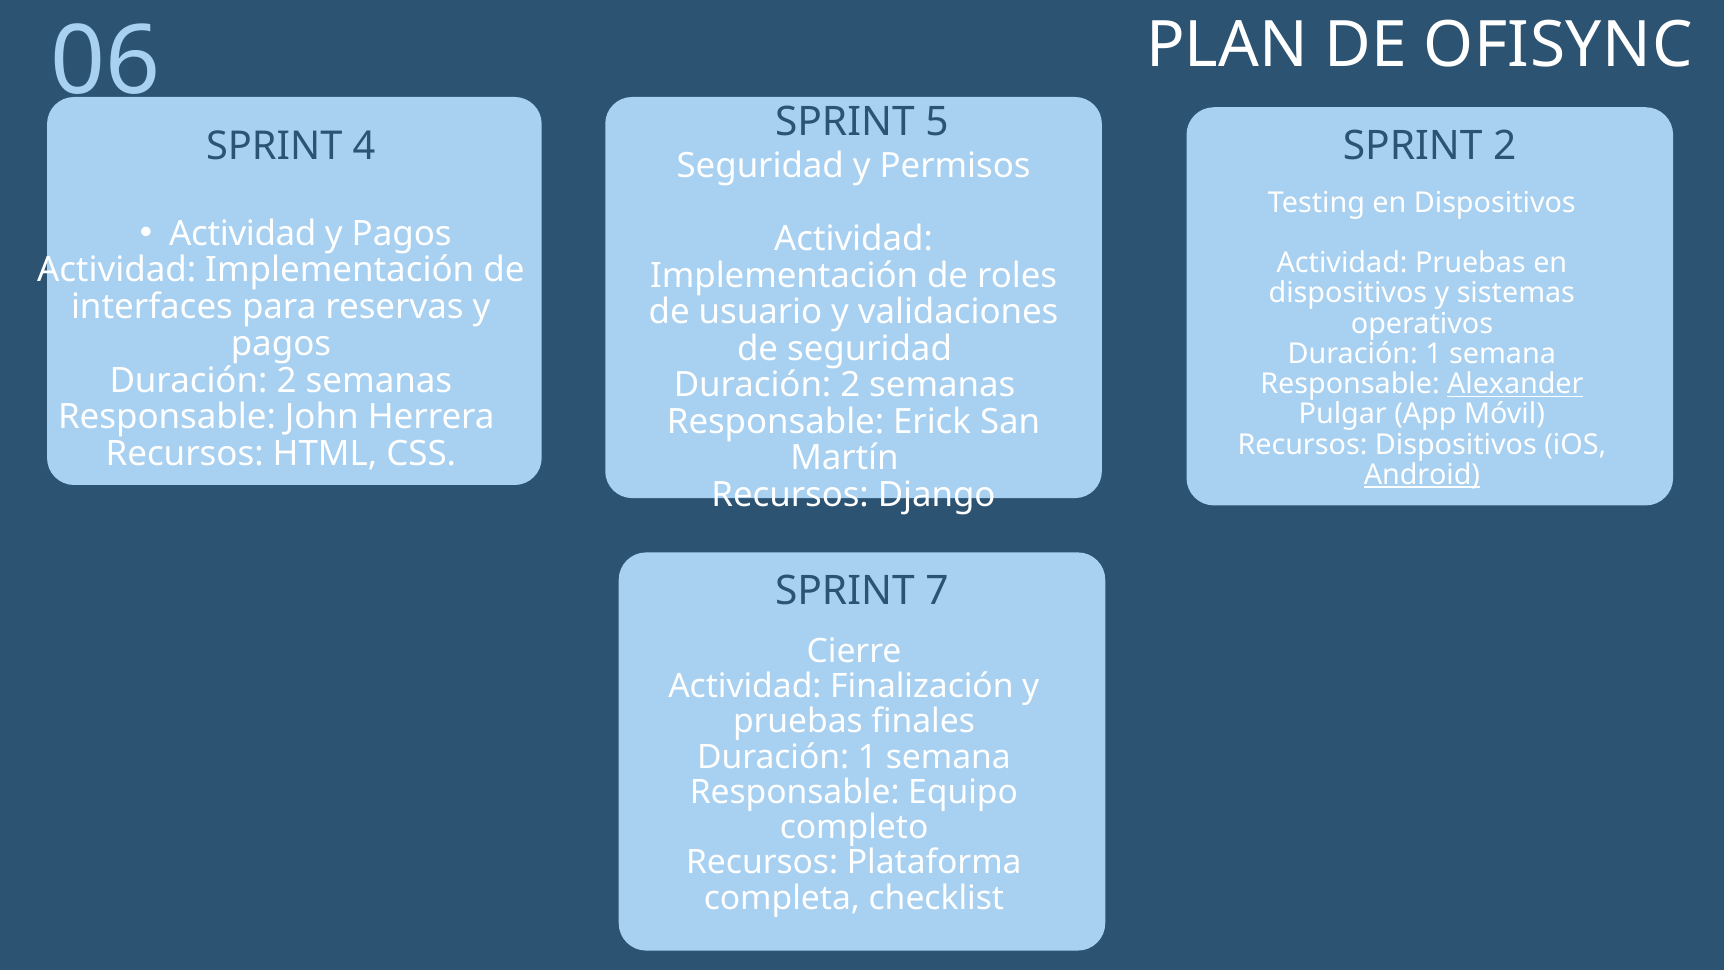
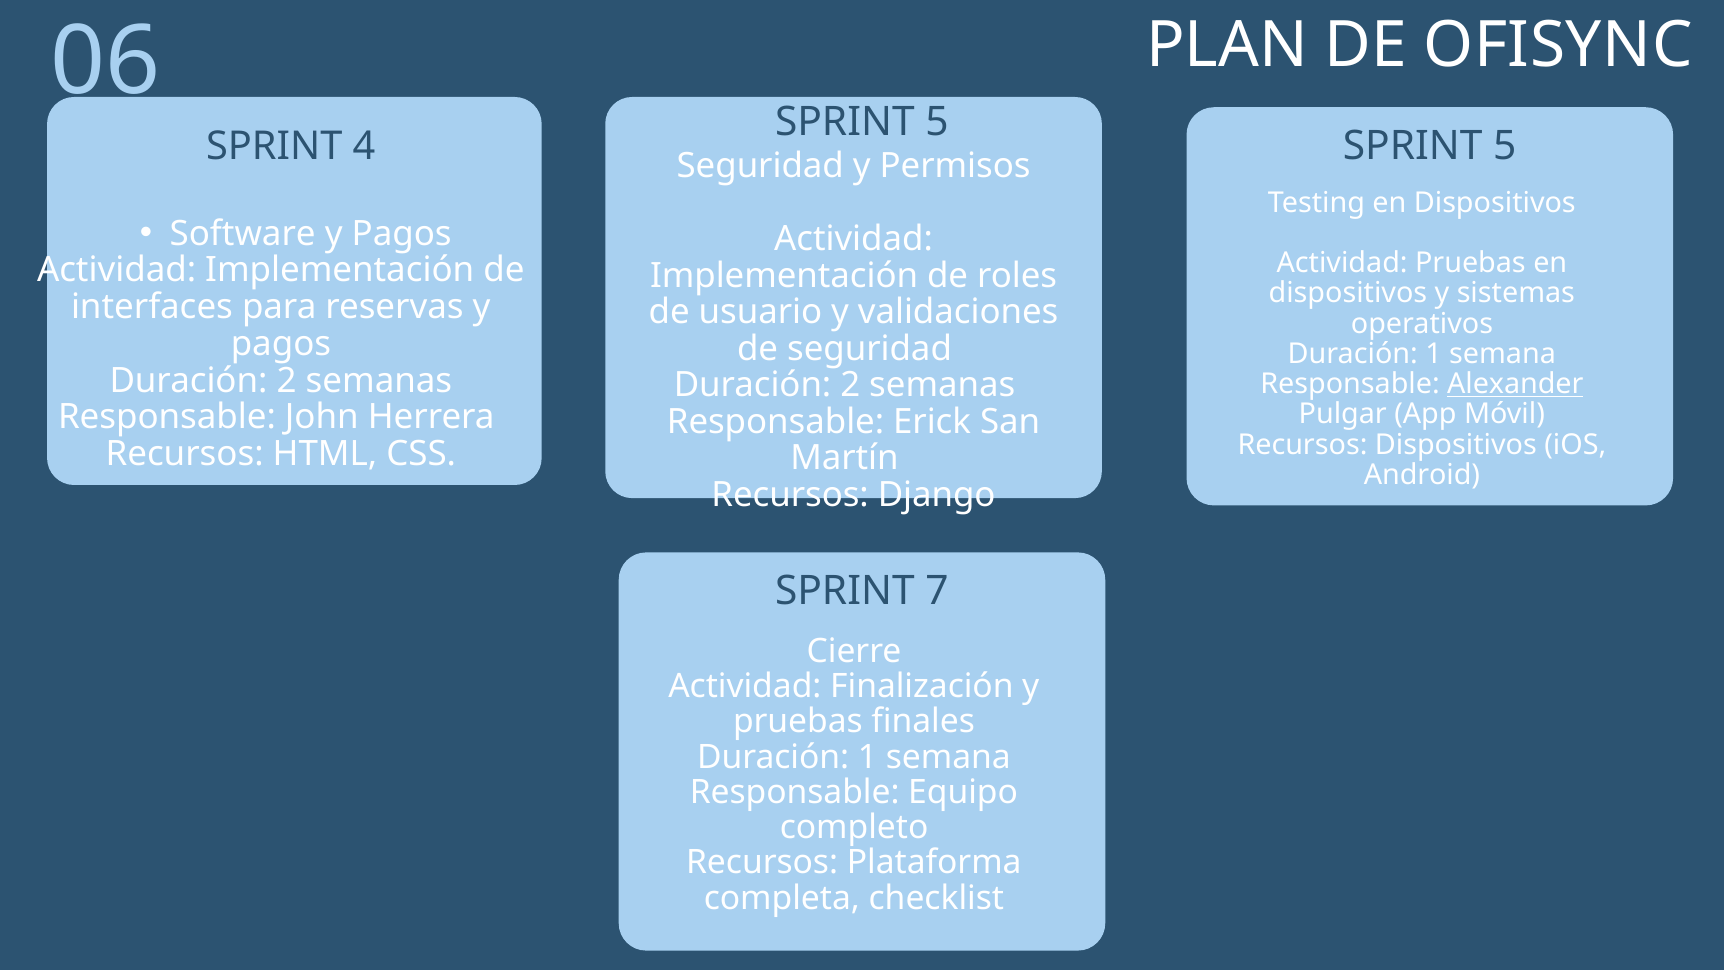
2 at (1505, 146): 2 -> 5
Actividad at (243, 234): Actividad -> Software
Android underline: present -> none
